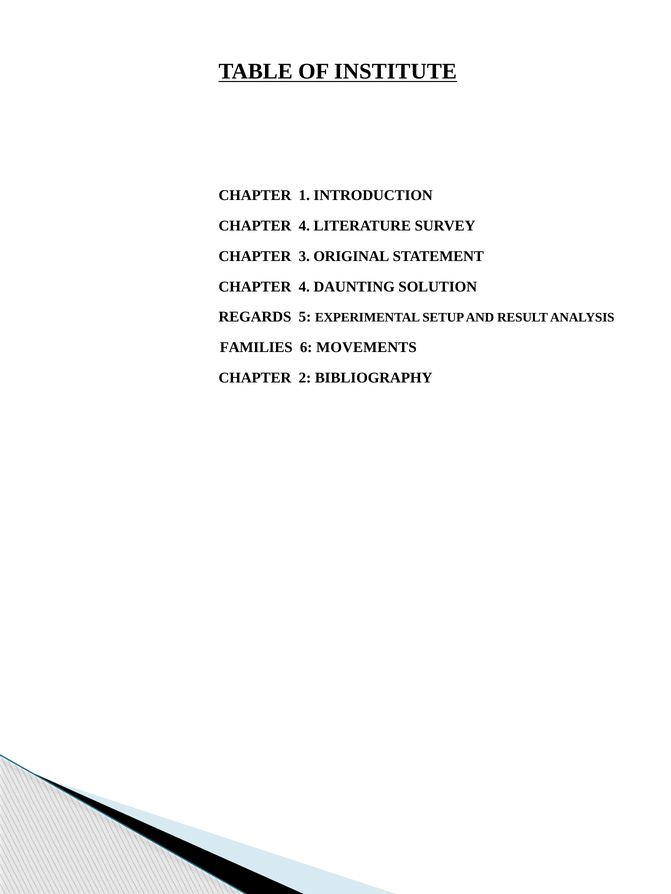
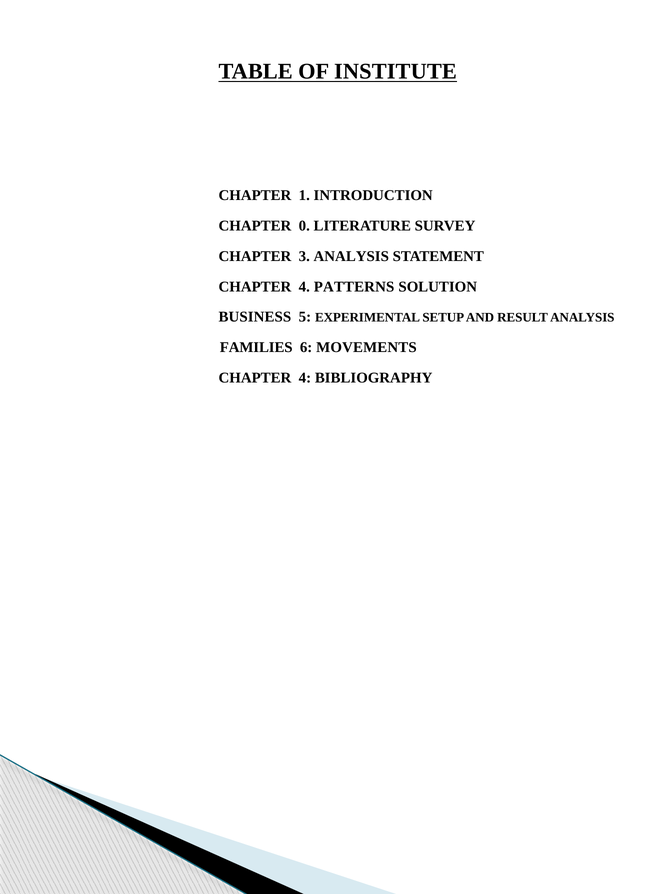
4 at (304, 226): 4 -> 0
3 ORIGINAL: ORIGINAL -> ANALYSIS
DAUNTING: DAUNTING -> PATTERNS
REGARDS: REGARDS -> BUSINESS
2 at (305, 378): 2 -> 4
